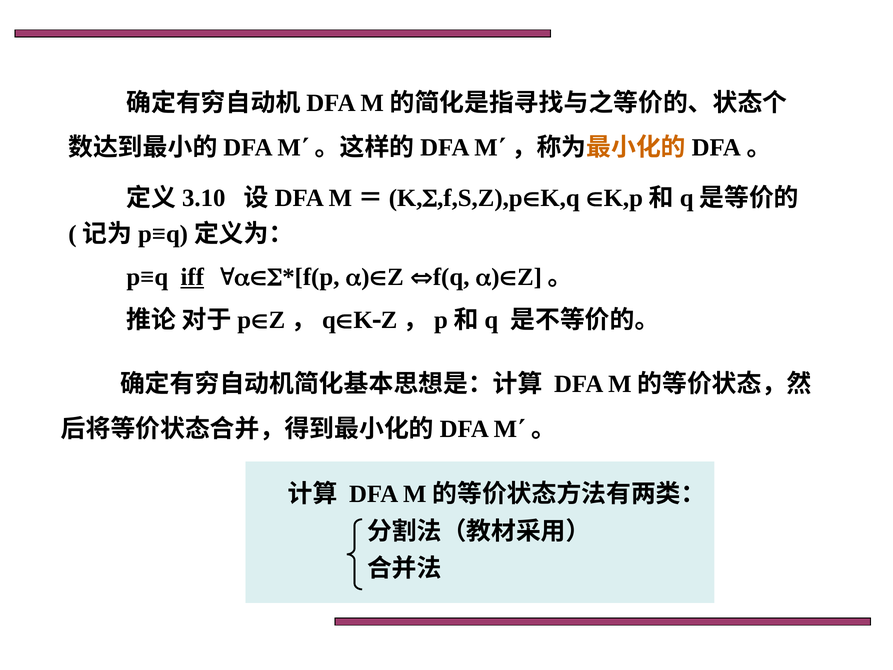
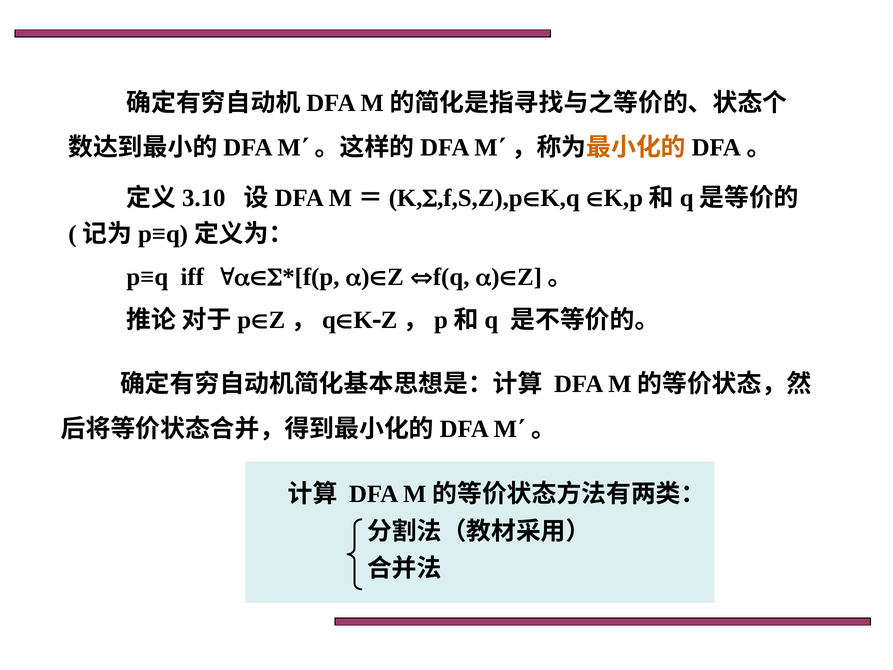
iff underline: present -> none
